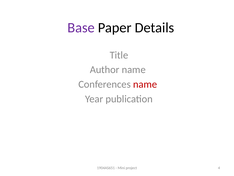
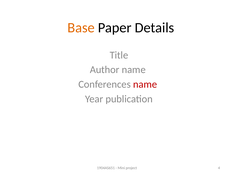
Base colour: purple -> orange
